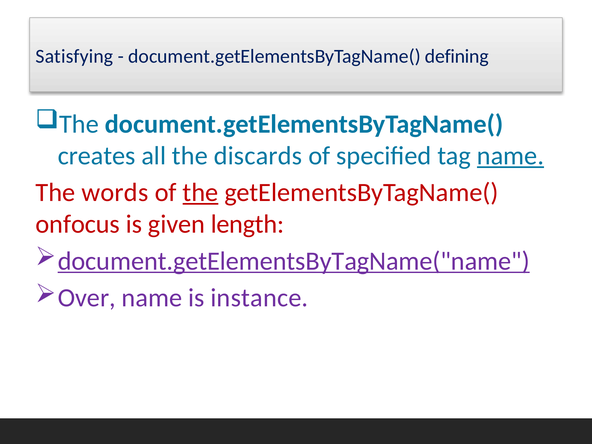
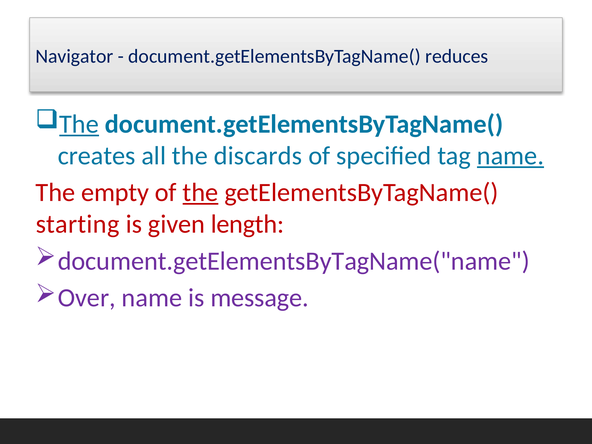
Satisfying: Satisfying -> Navigator
defining: defining -> reduces
The at (79, 124) underline: none -> present
words: words -> empty
onfocus: onfocus -> starting
document.getElementsByTagName("name underline: present -> none
instance: instance -> message
